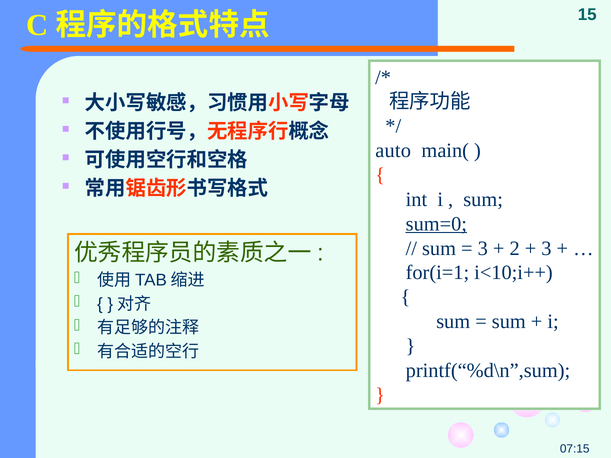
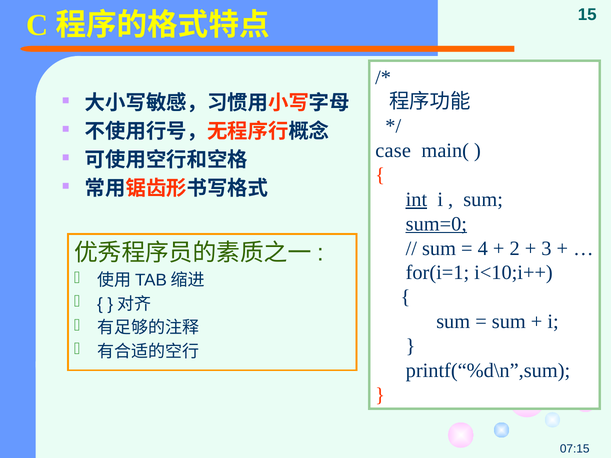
auto: auto -> case
int underline: none -> present
3 at (483, 248): 3 -> 4
